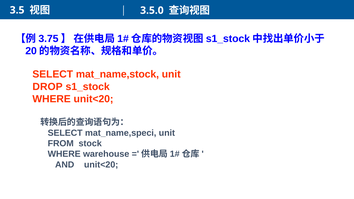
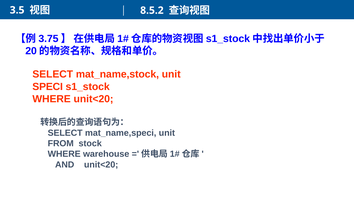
3.5.0: 3.5.0 -> 8.5.2
DROP: DROP -> SPECI
